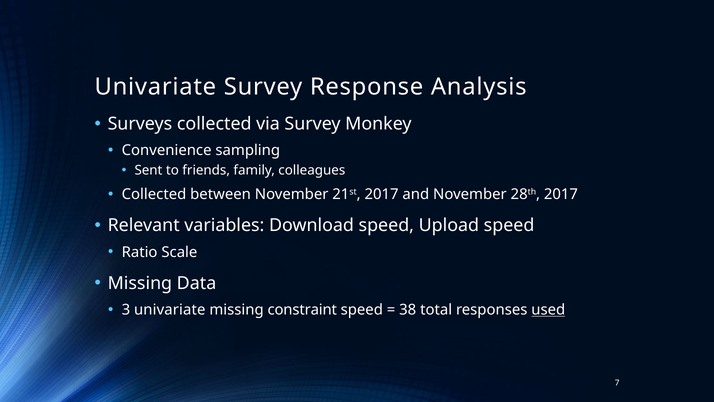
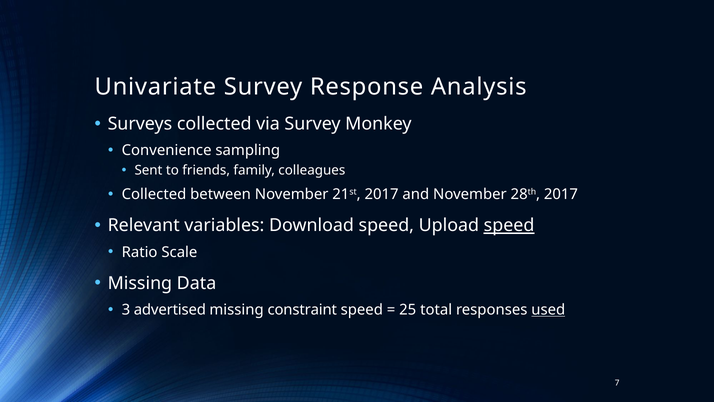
speed at (509, 225) underline: none -> present
3 univariate: univariate -> advertised
38: 38 -> 25
